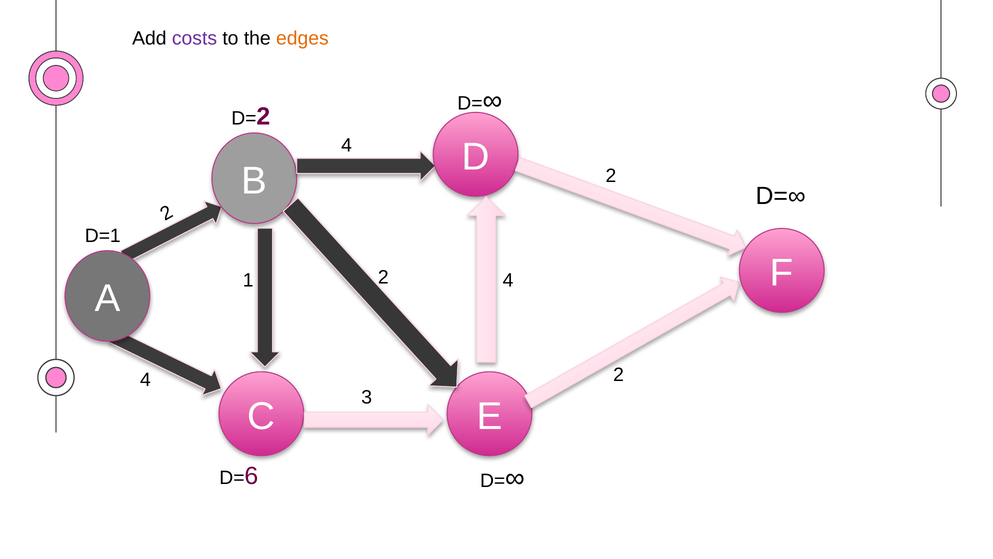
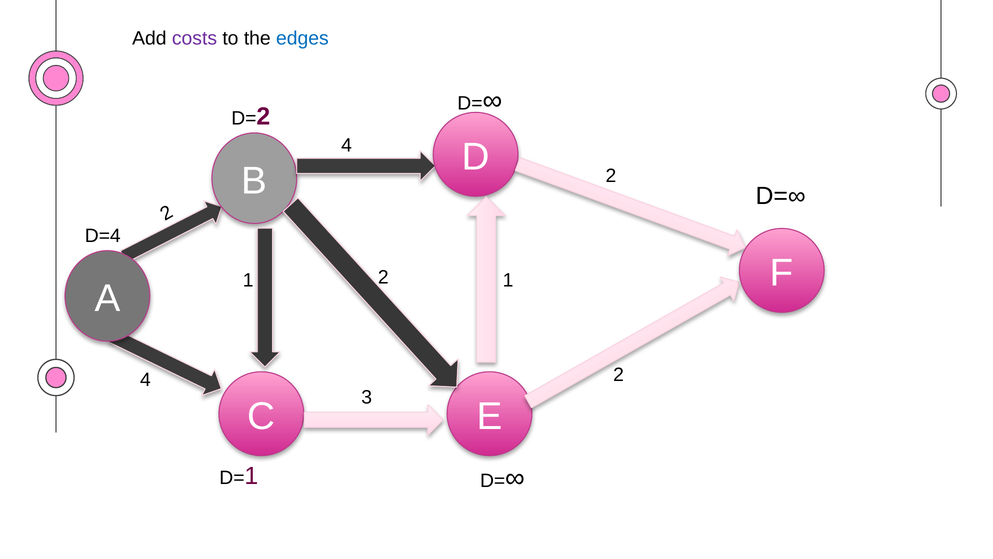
edges colour: orange -> blue
D=1: D=1 -> D=4
1 4: 4 -> 1
6 at (251, 476): 6 -> 1
